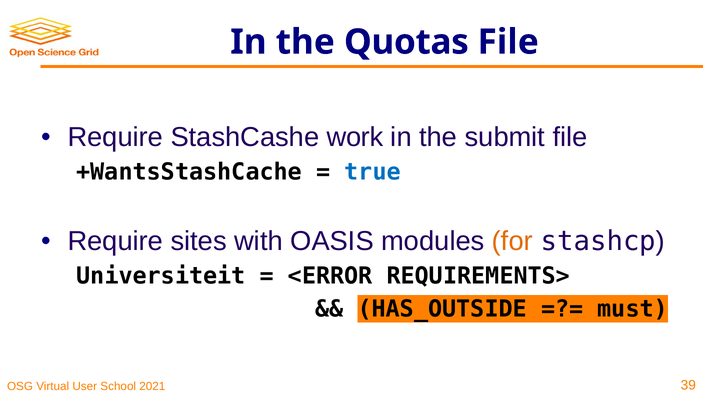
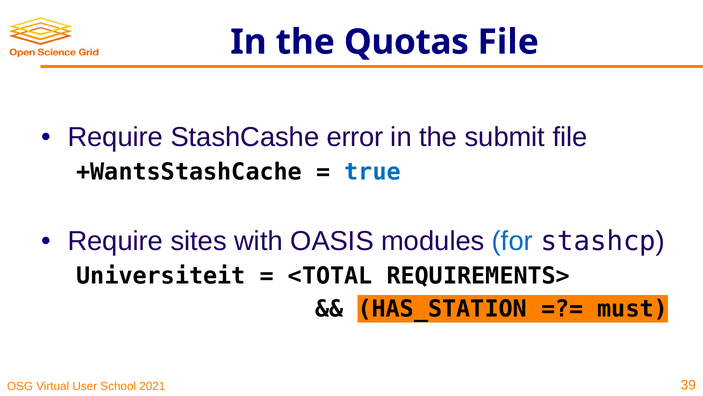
work: work -> error
for colour: orange -> blue
<ERROR: <ERROR -> <TOTAL
HAS_OUTSIDE: HAS_OUTSIDE -> HAS_STATION
